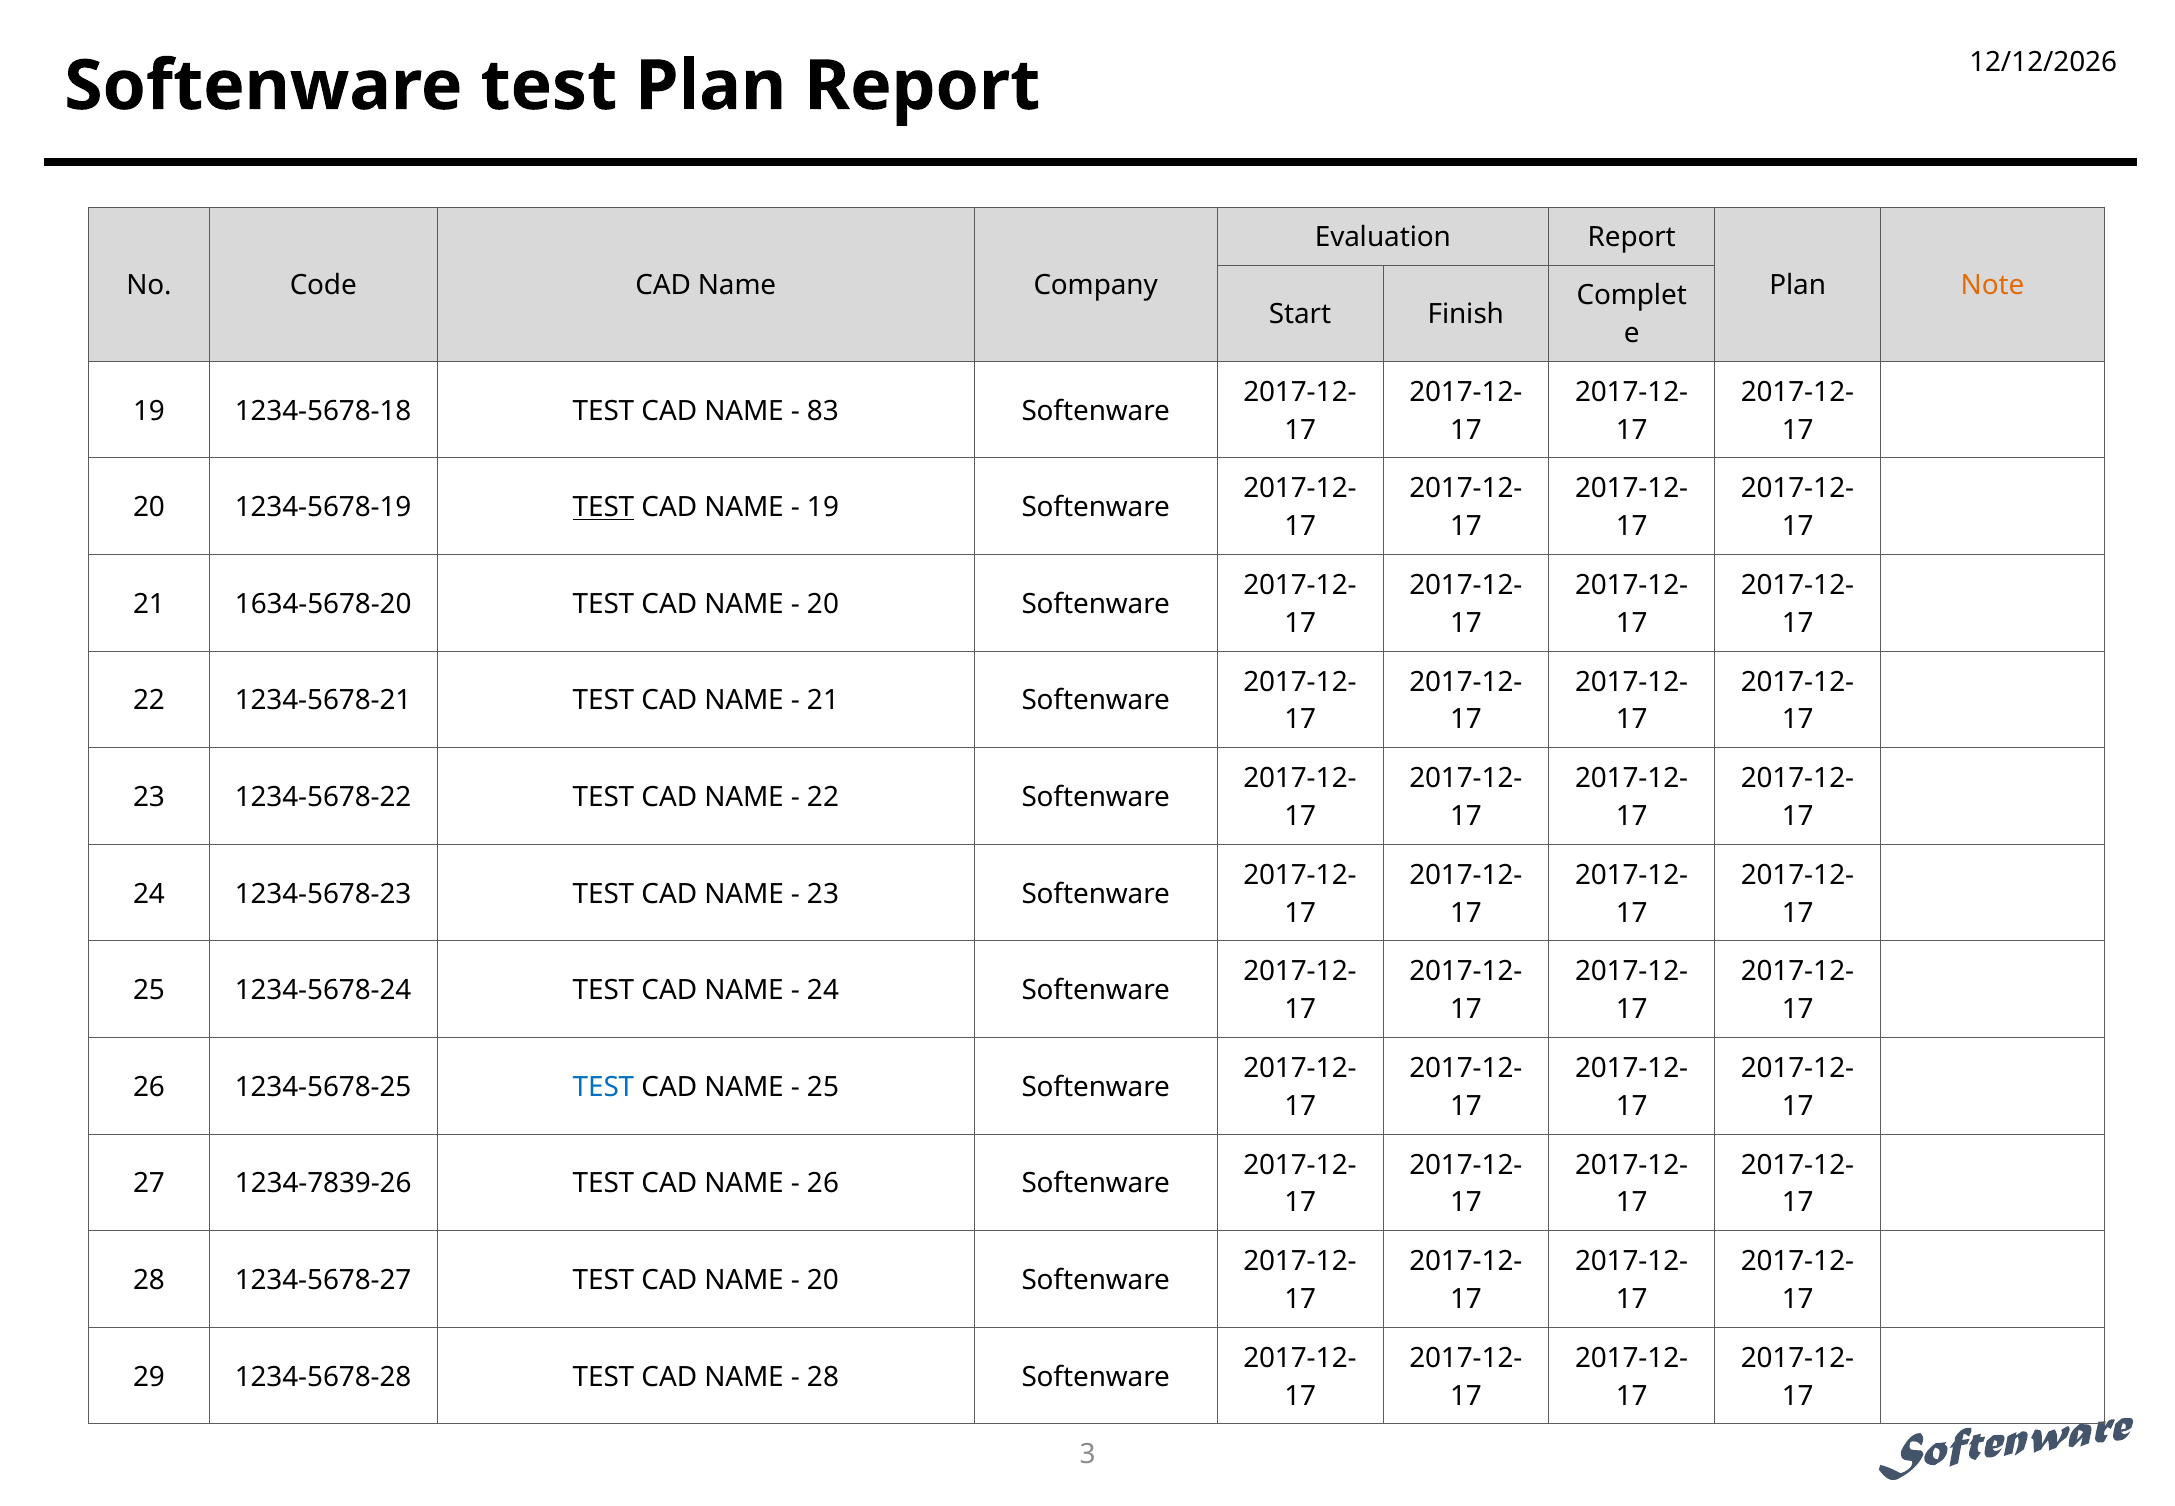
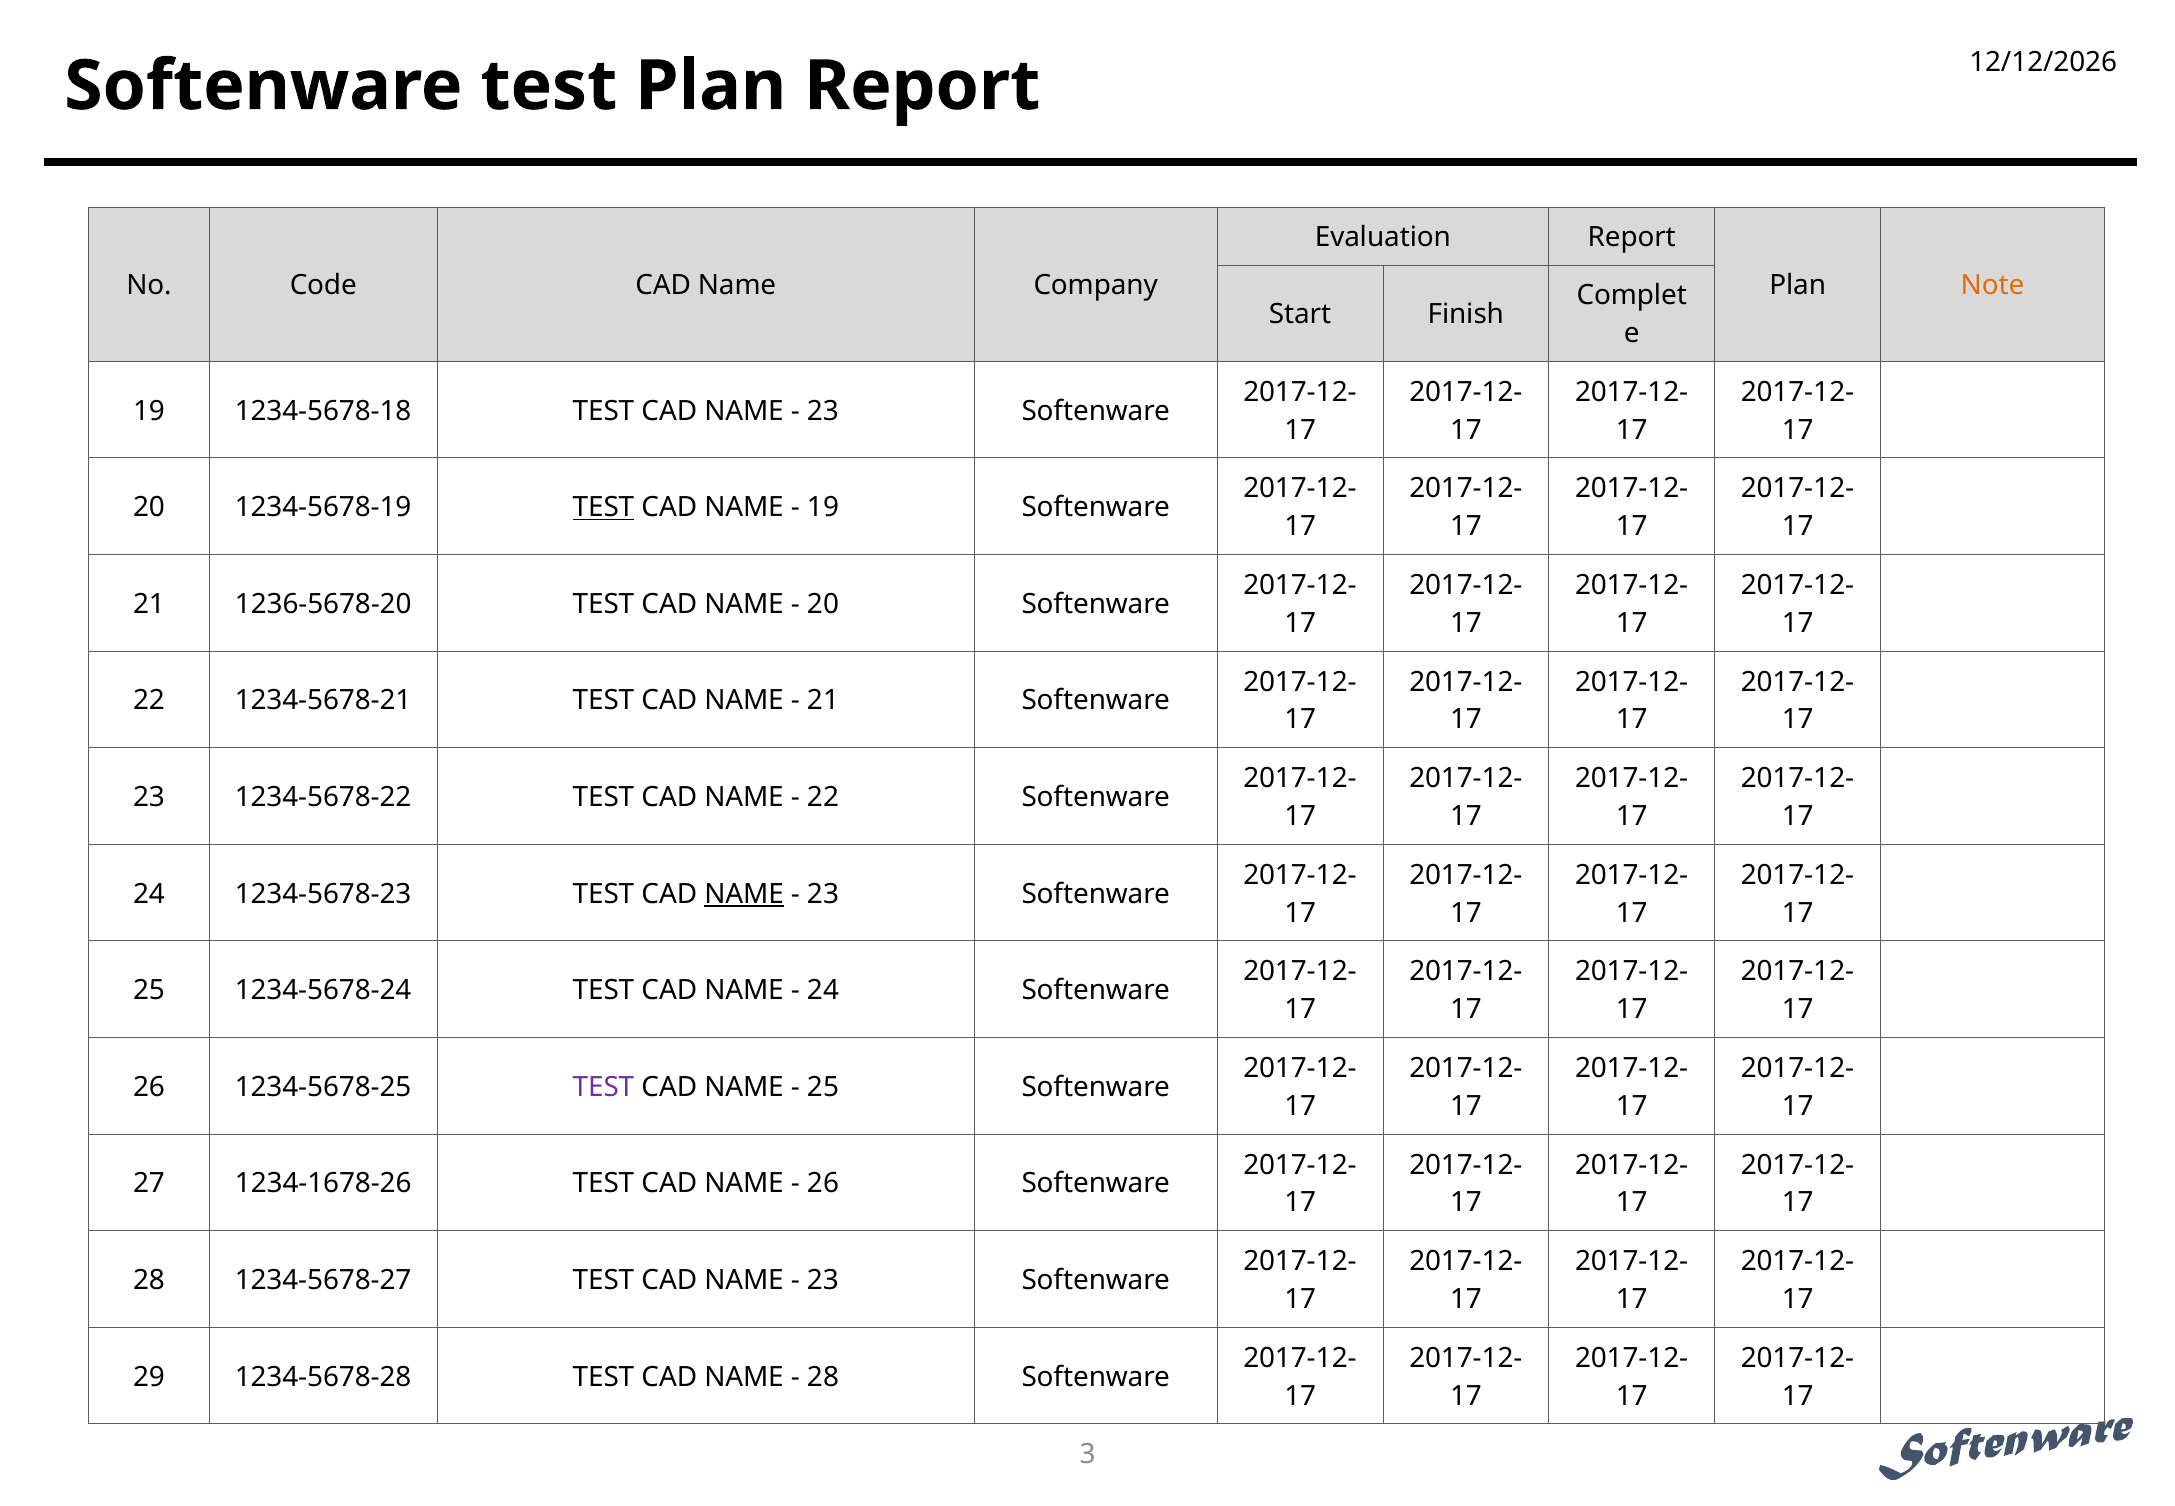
83 at (823, 411): 83 -> 23
1634-5678-20: 1634-5678-20 -> 1236-5678-20
NAME at (744, 894) underline: none -> present
TEST at (603, 1087) colour: blue -> purple
1234-7839-26: 1234-7839-26 -> 1234-1678-26
20 at (823, 1280): 20 -> 23
